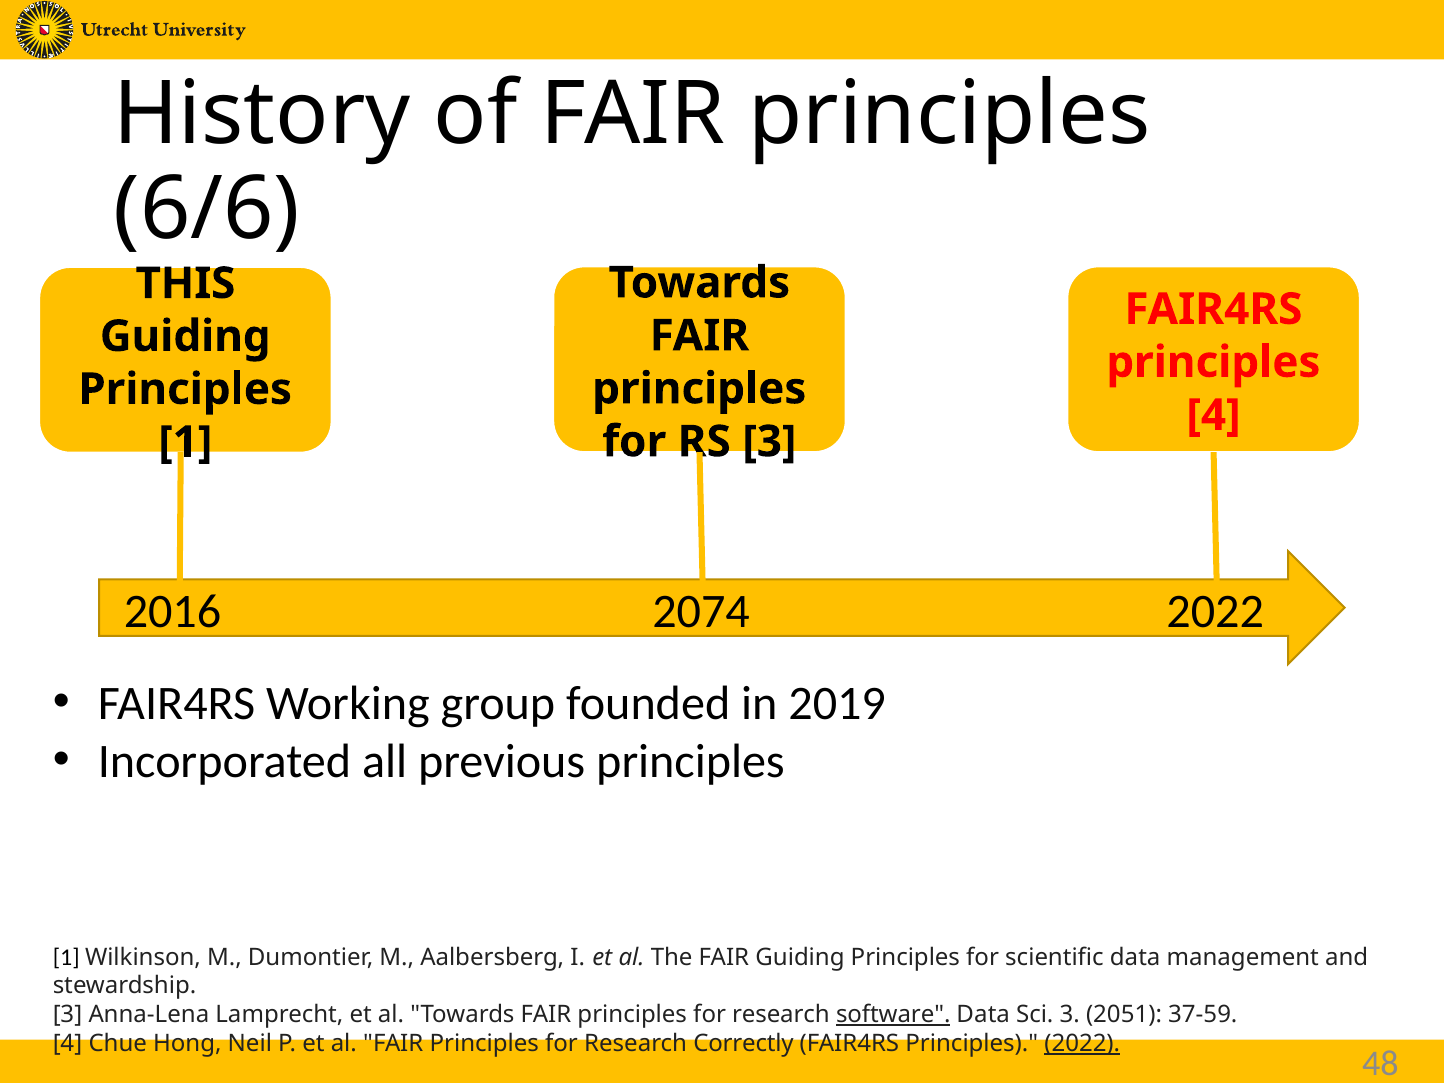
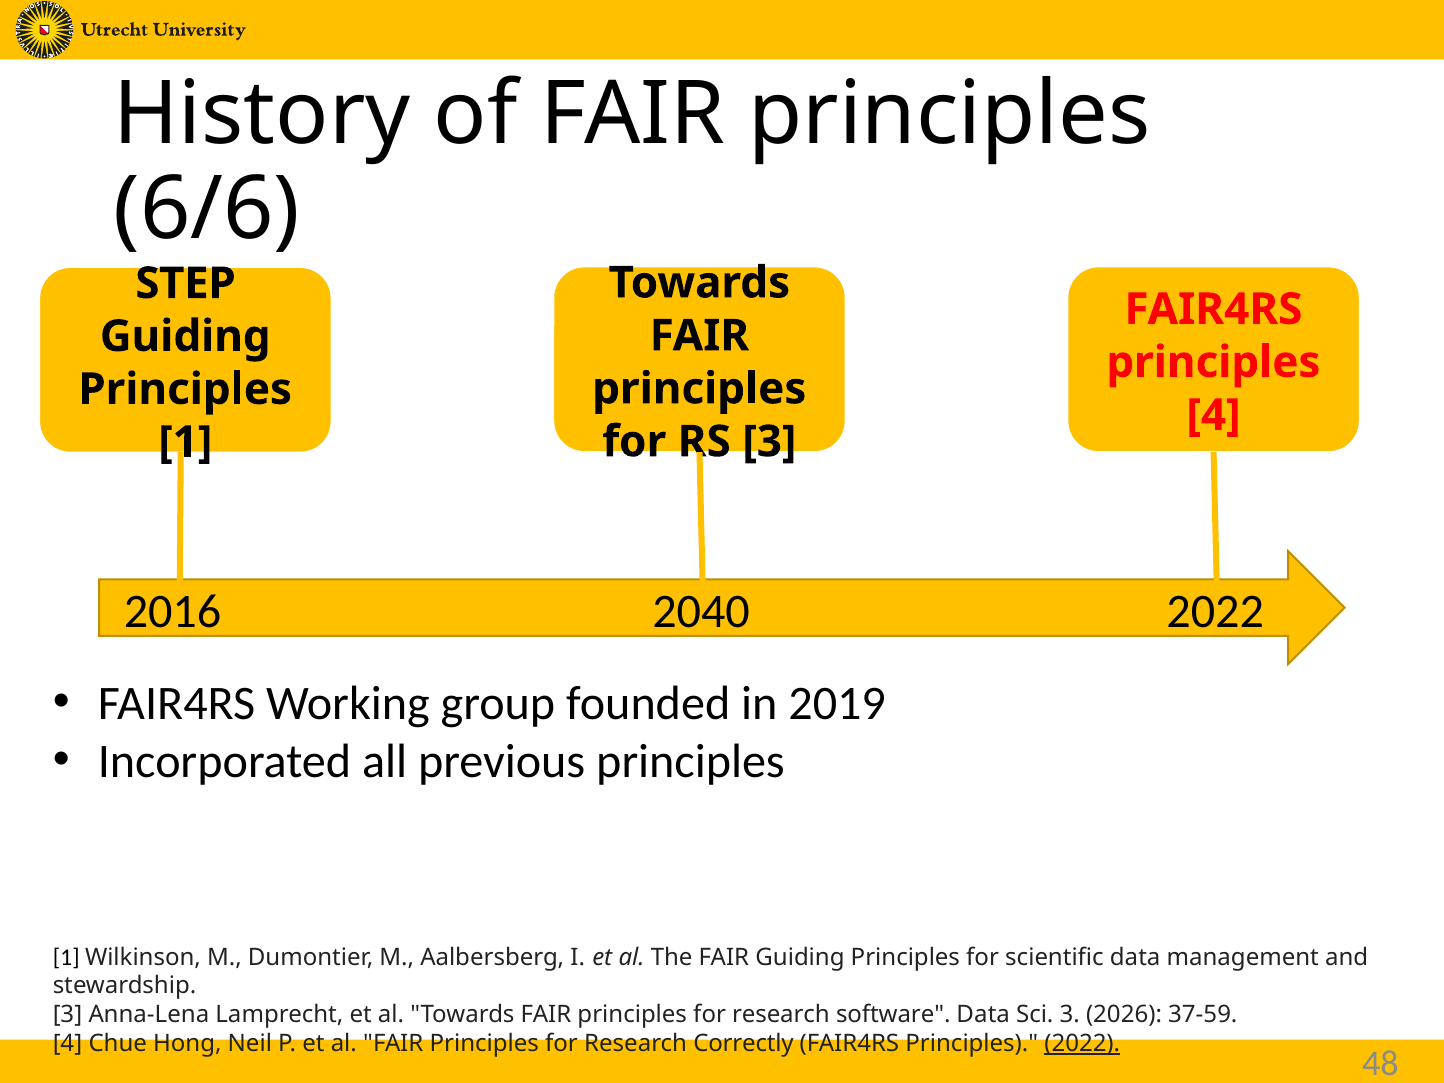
THIS: THIS -> STEP
2074: 2074 -> 2040
software underline: present -> none
2051: 2051 -> 2026
